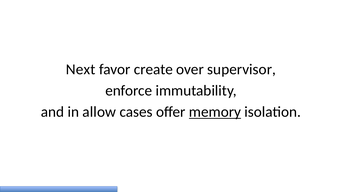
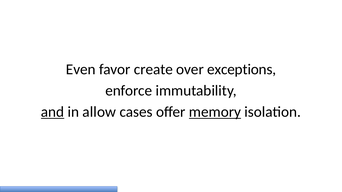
Next: Next -> Even
supervisor: supervisor -> exceptions
and underline: none -> present
